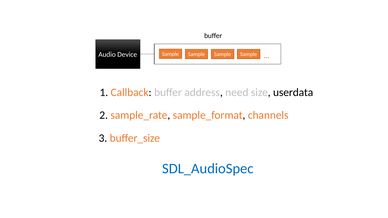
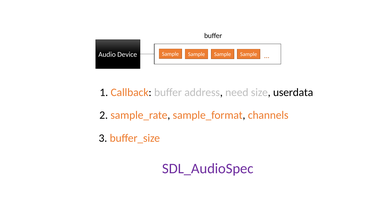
SDL_AudioSpec colour: blue -> purple
